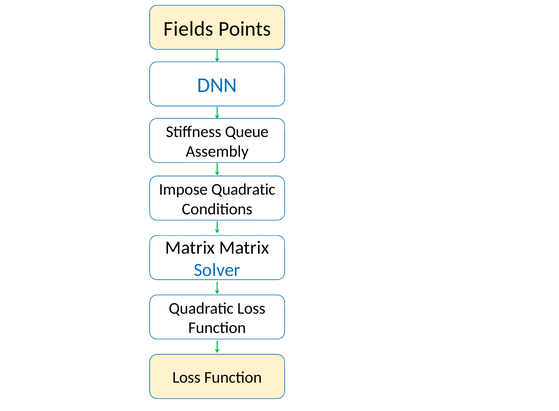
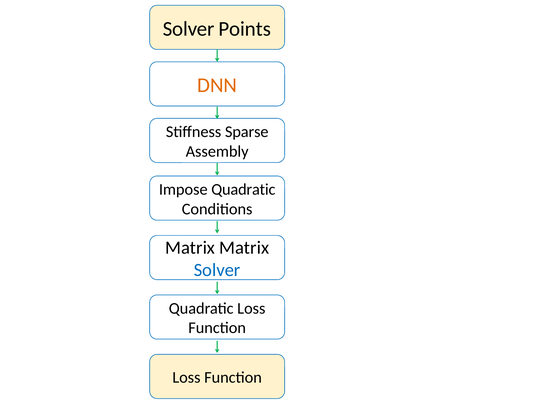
Fields at (188, 29): Fields -> Solver
DNN colour: blue -> orange
Queue: Queue -> Sparse
